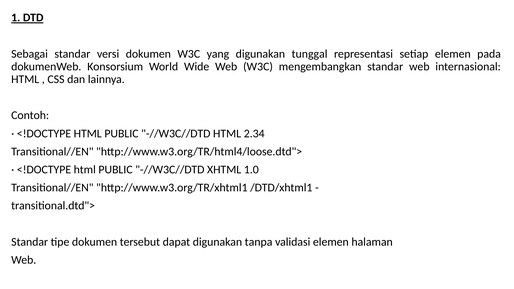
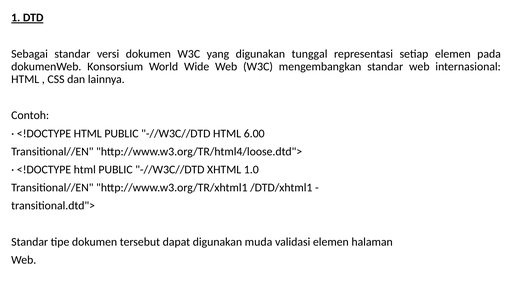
2.34: 2.34 -> 6.00
tanpa: tanpa -> muda
